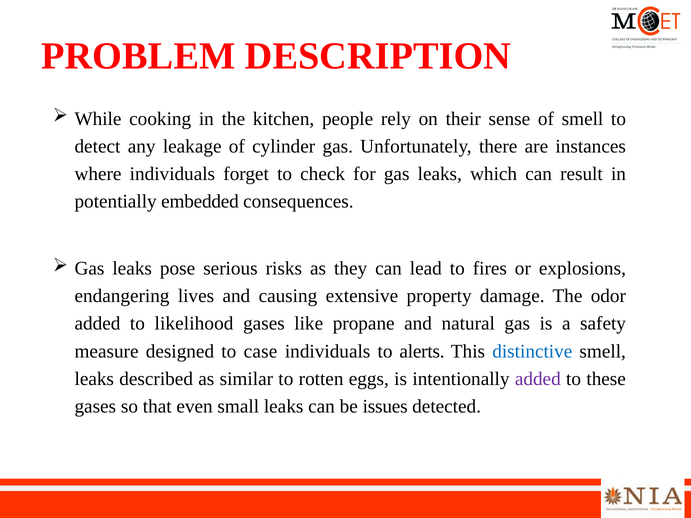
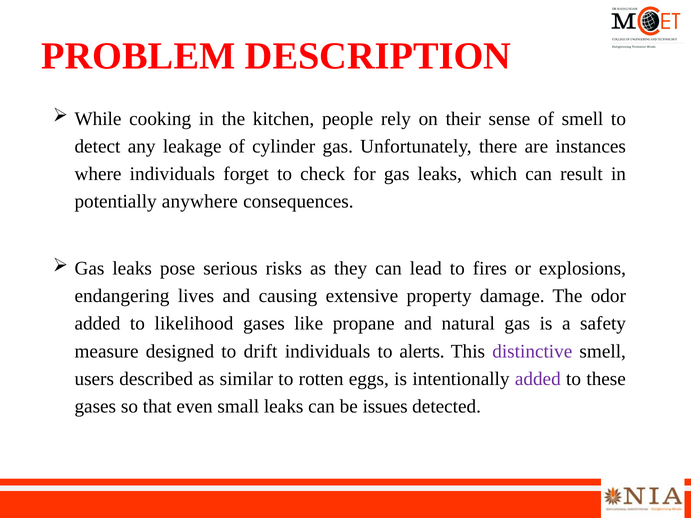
embedded: embedded -> anywhere
case: case -> drift
distinctive colour: blue -> purple
leaks at (94, 379): leaks -> users
